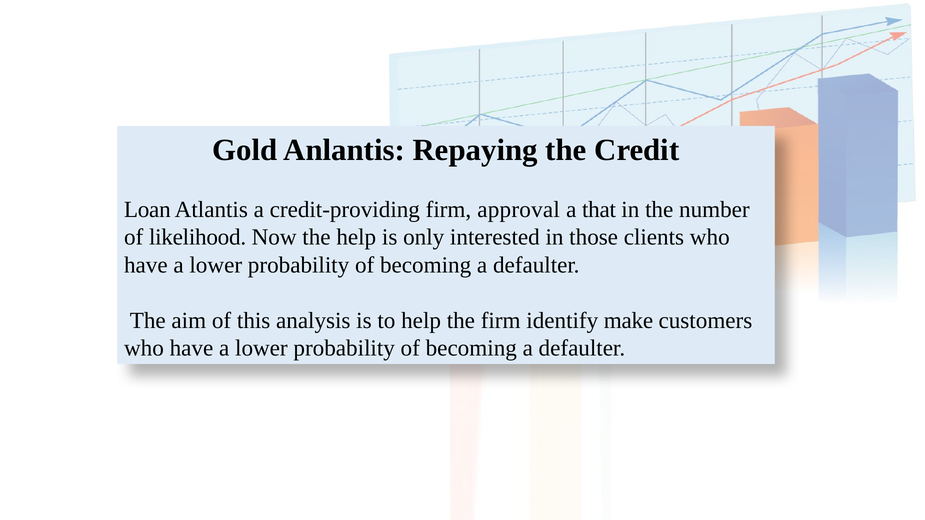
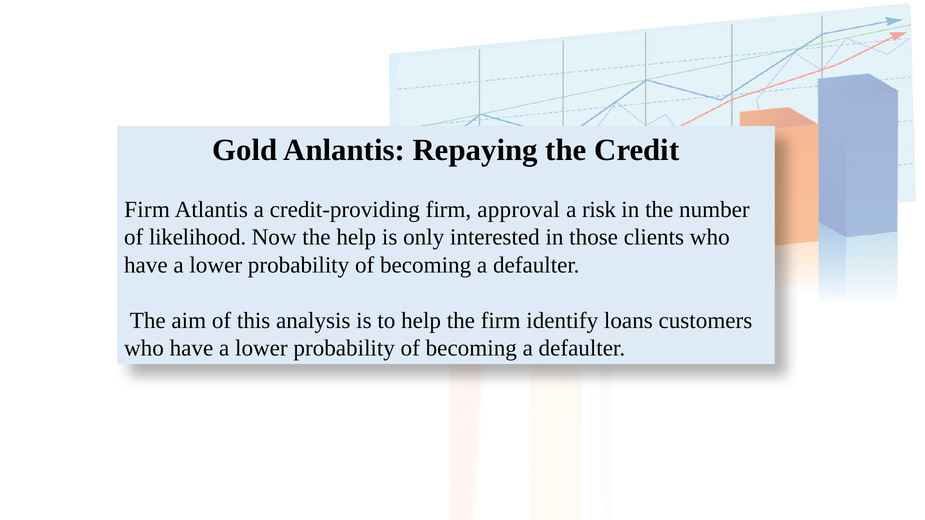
Loan at (147, 210): Loan -> Firm
that: that -> risk
make: make -> loans
